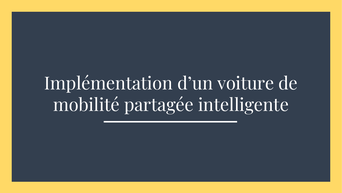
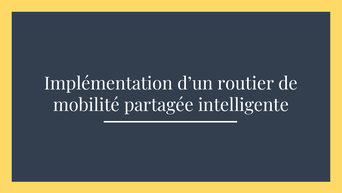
voiture: voiture -> routier
